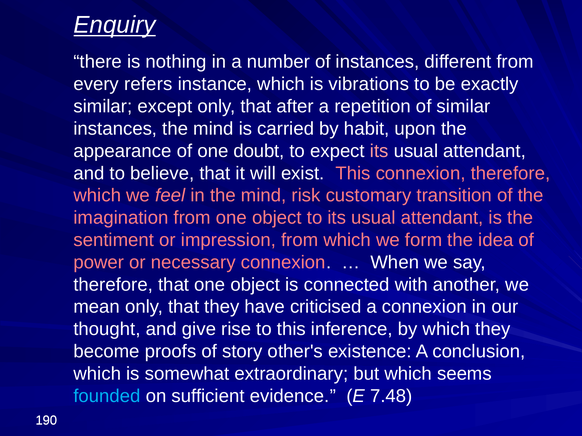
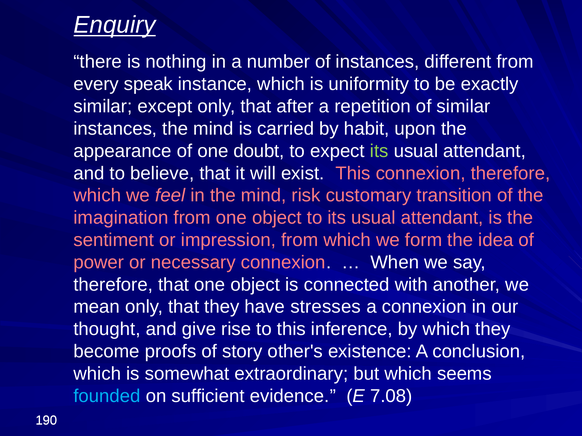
refers: refers -> speak
vibrations: vibrations -> uniformity
its at (379, 151) colour: pink -> light green
criticised: criticised -> stresses
7.48: 7.48 -> 7.08
